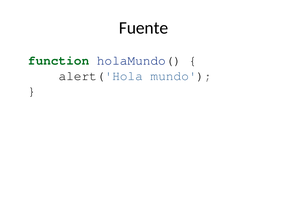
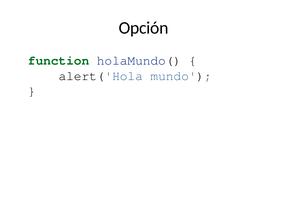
Fuente: Fuente -> Opción
